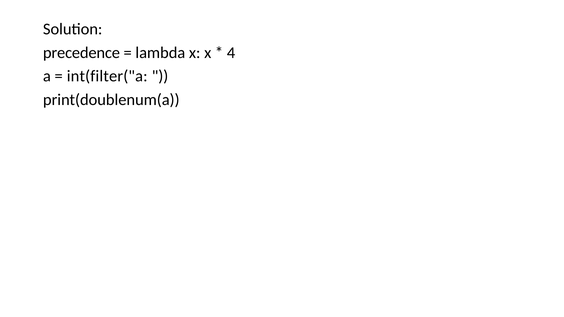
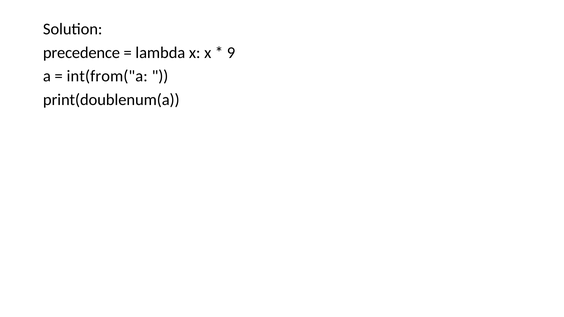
4: 4 -> 9
int(filter("a: int(filter("a -> int(from("a
